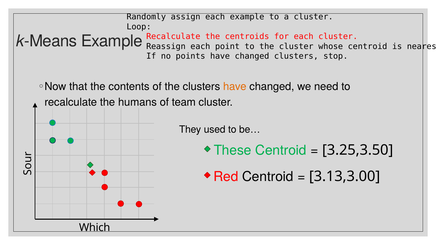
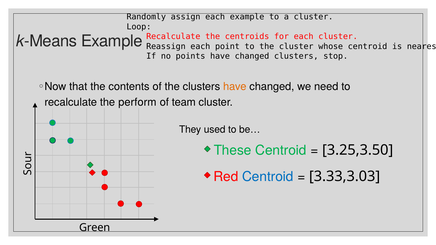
humans: humans -> perform
Centroid at (268, 177) colour: black -> blue
3.13,3.00: 3.13,3.00 -> 3.33,3.03
Which: Which -> Green
